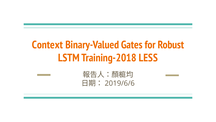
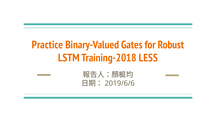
Context: Context -> Practice
